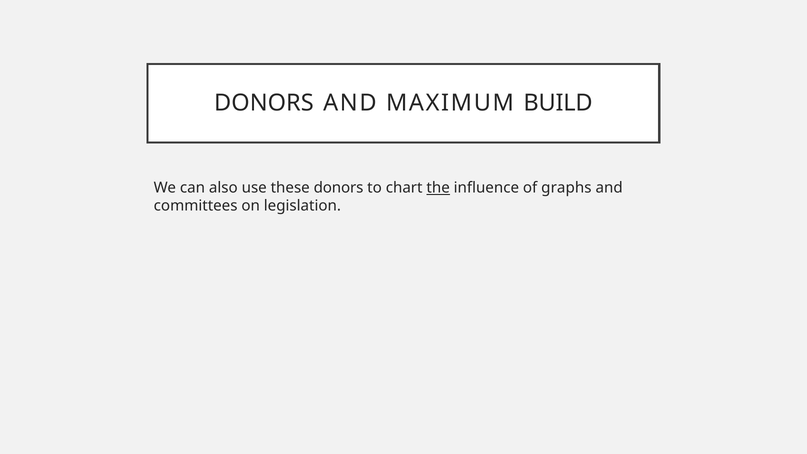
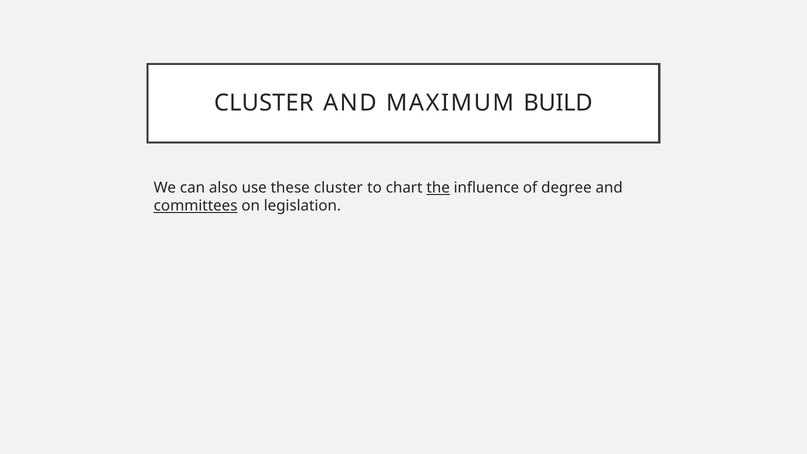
DONORS at (264, 103): DONORS -> CLUSTER
these donors: donors -> cluster
graphs: graphs -> degree
committees underline: none -> present
